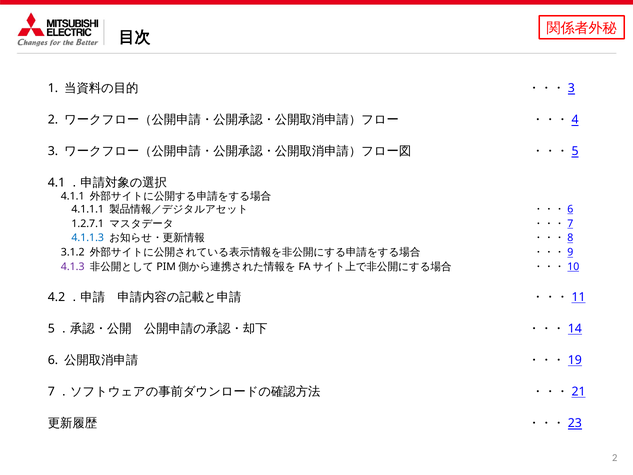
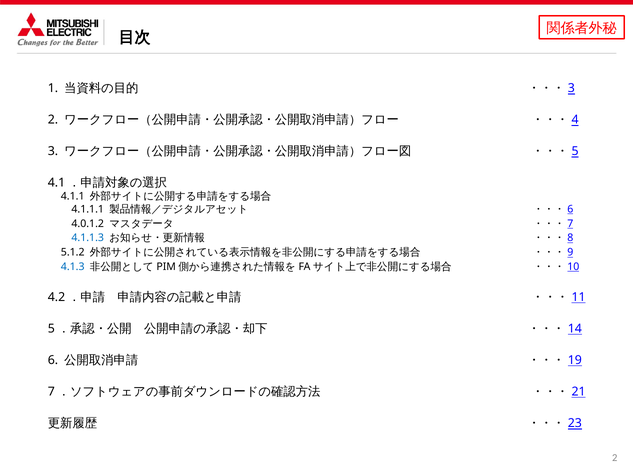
1.2.7.1: 1.2.7.1 -> 4.0.1.2
3.1.2: 3.1.2 -> 5.1.2
4.1.3 colour: purple -> blue
